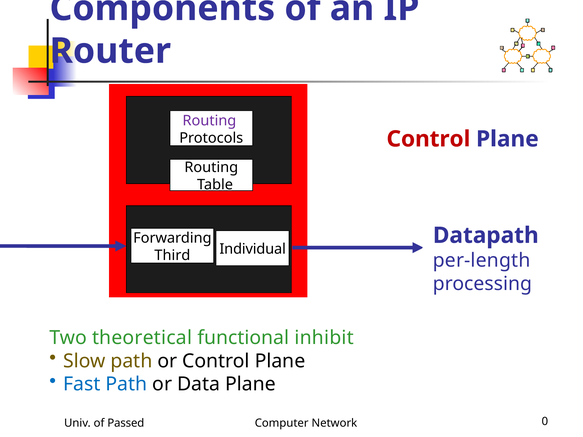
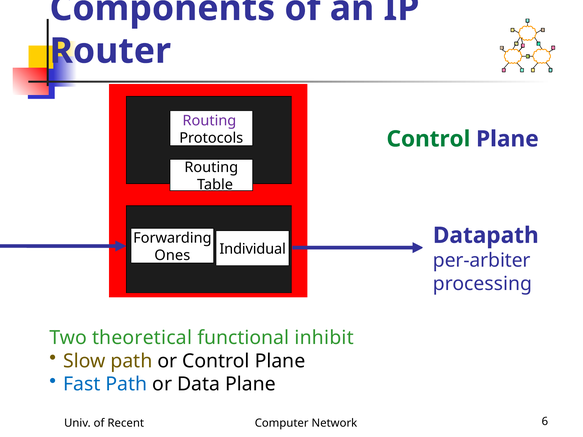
Control at (428, 139) colour: red -> green
Third: Third -> Ones
per-length: per-length -> per-arbiter
Passed: Passed -> Recent
0: 0 -> 6
